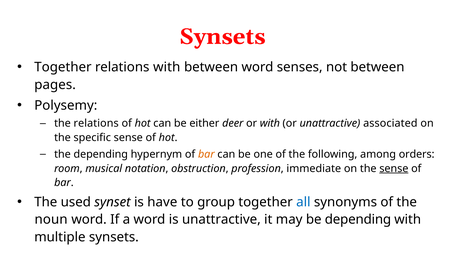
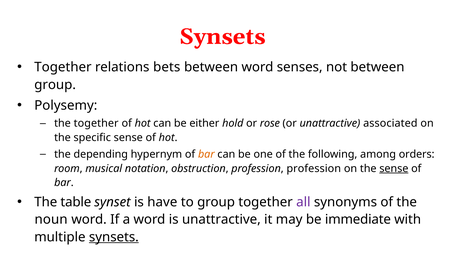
relations with: with -> bets
pages at (55, 85): pages -> group
the relations: relations -> together
deer: deer -> hold
or with: with -> rose
profession immediate: immediate -> profession
used: used -> table
all colour: blue -> purple
be depending: depending -> immediate
synsets at (114, 237) underline: none -> present
